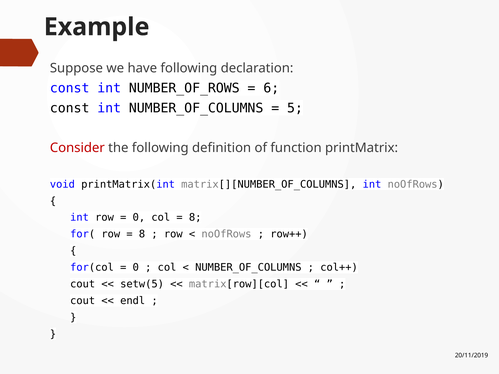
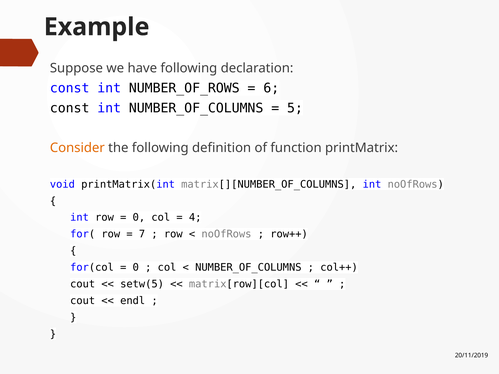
Consider colour: red -> orange
8 at (195, 218): 8 -> 4
8 at (142, 234): 8 -> 7
